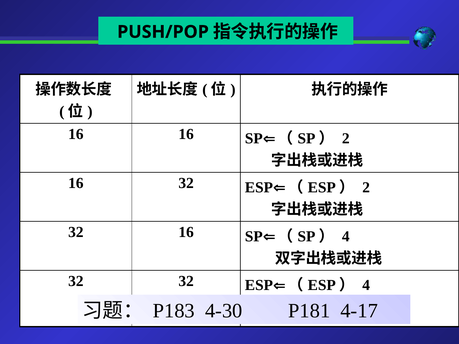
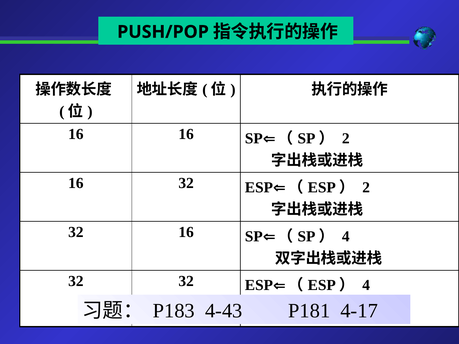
4-30: 4-30 -> 4-43
